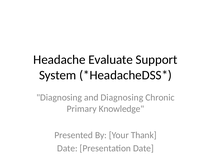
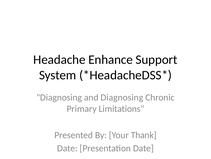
Evaluate: Evaluate -> Enhance
Knowledge: Knowledge -> Limitations
